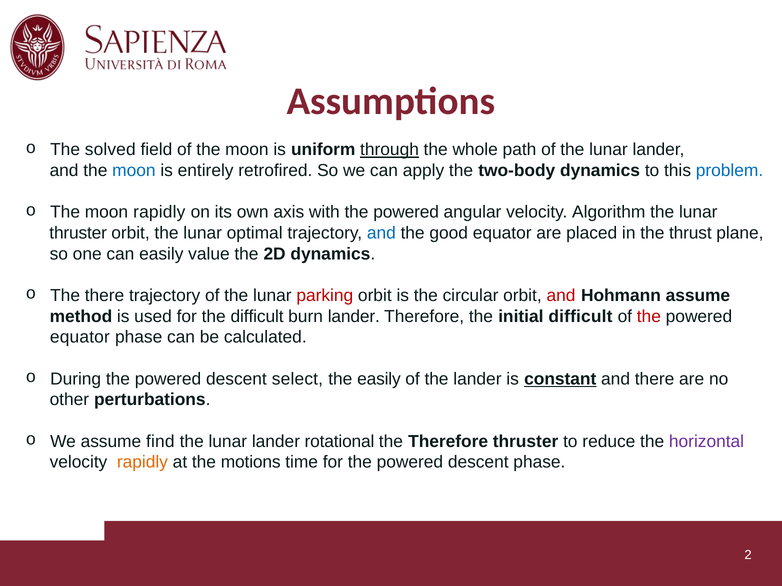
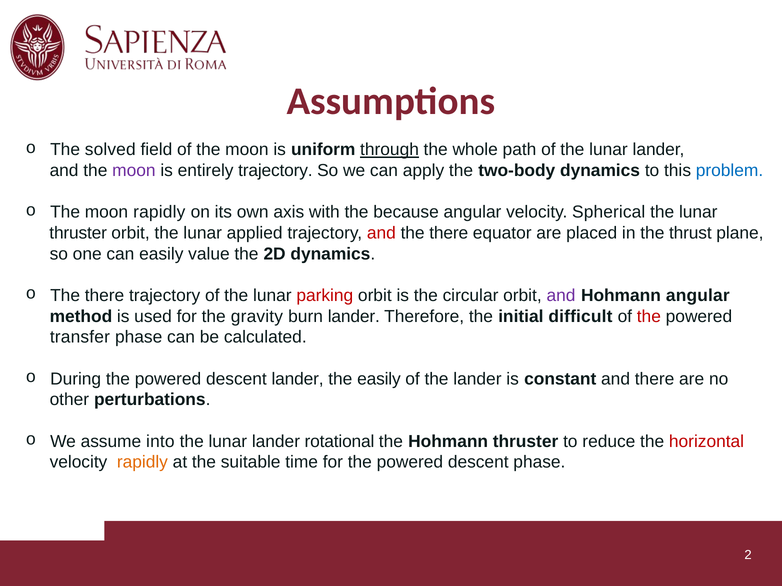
moon at (134, 171) colour: blue -> purple
entirely retrofired: retrofired -> trajectory
with the powered: powered -> because
Algorithm: Algorithm -> Spherical
optimal: optimal -> applied
and at (381, 233) colour: blue -> red
good at (449, 233): good -> there
and at (561, 296) colour: red -> purple
Hohmann assume: assume -> angular
the difficult: difficult -> gravity
equator at (80, 337): equator -> transfer
descent select: select -> lander
constant underline: present -> none
find: find -> into
the Therefore: Therefore -> Hohmann
horizontal colour: purple -> red
motions: motions -> suitable
